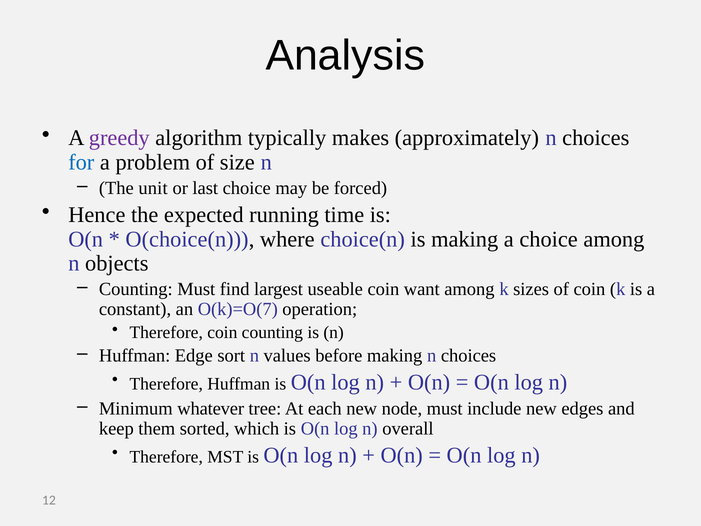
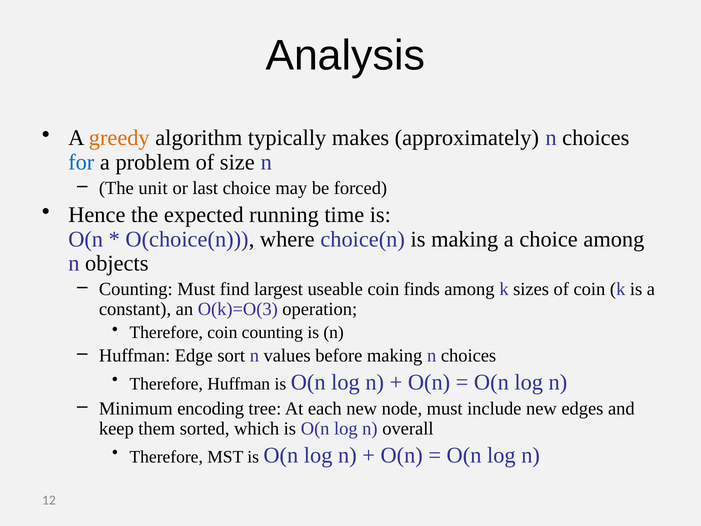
greedy colour: purple -> orange
want: want -> finds
O(k)=O(7: O(k)=O(7 -> O(k)=O(3
whatever: whatever -> encoding
